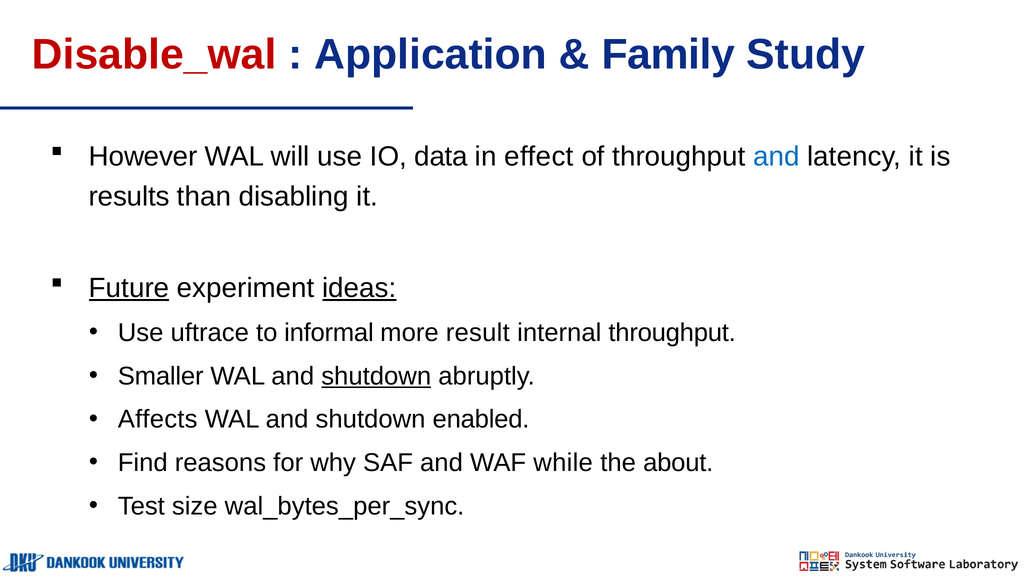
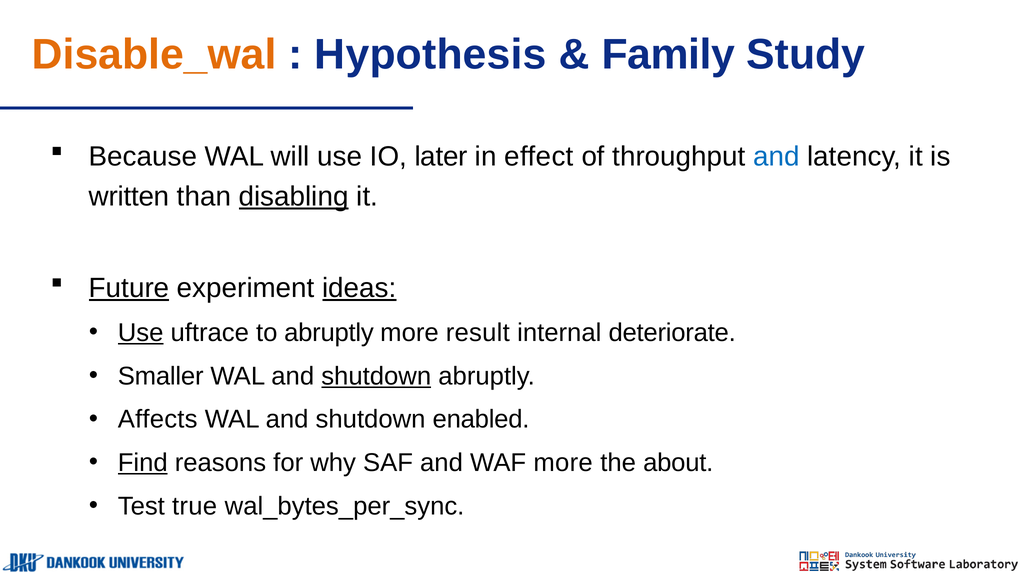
Disable_wal colour: red -> orange
Application: Application -> Hypothesis
However: However -> Because
data: data -> later
results: results -> written
disabling underline: none -> present
Use at (141, 332) underline: none -> present
to informal: informal -> abruptly
internal throughput: throughput -> deteriorate
Find underline: none -> present
WAF while: while -> more
size: size -> true
